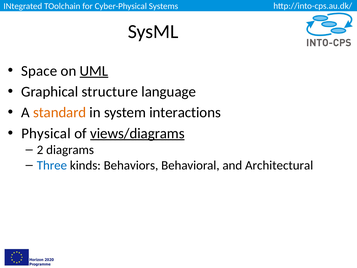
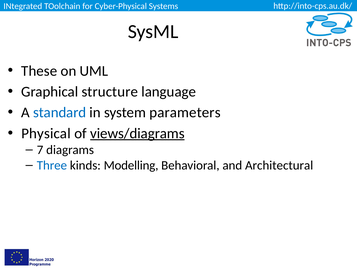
Space: Space -> These
UML underline: present -> none
standard colour: orange -> blue
interactions: interactions -> parameters
2: 2 -> 7
Behaviors: Behaviors -> Modelling
